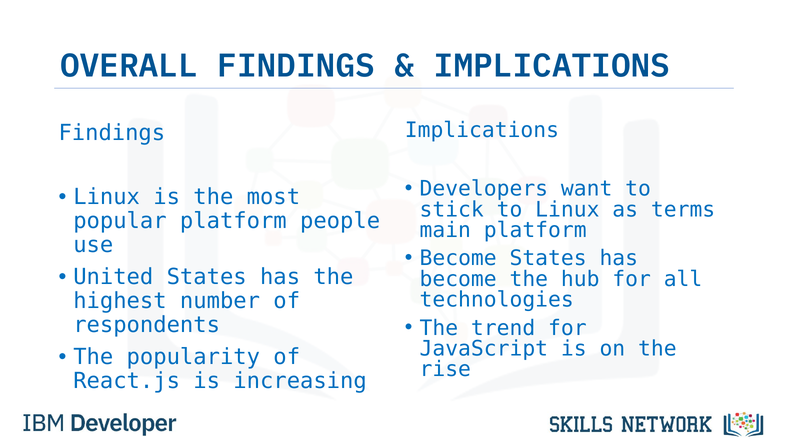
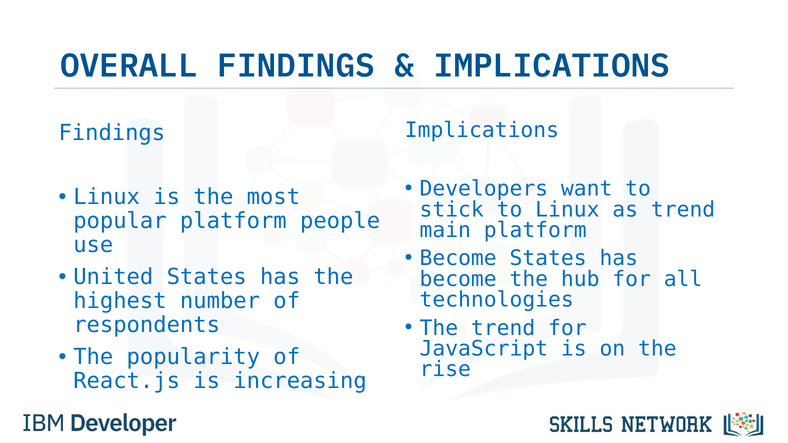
as terms: terms -> trend
